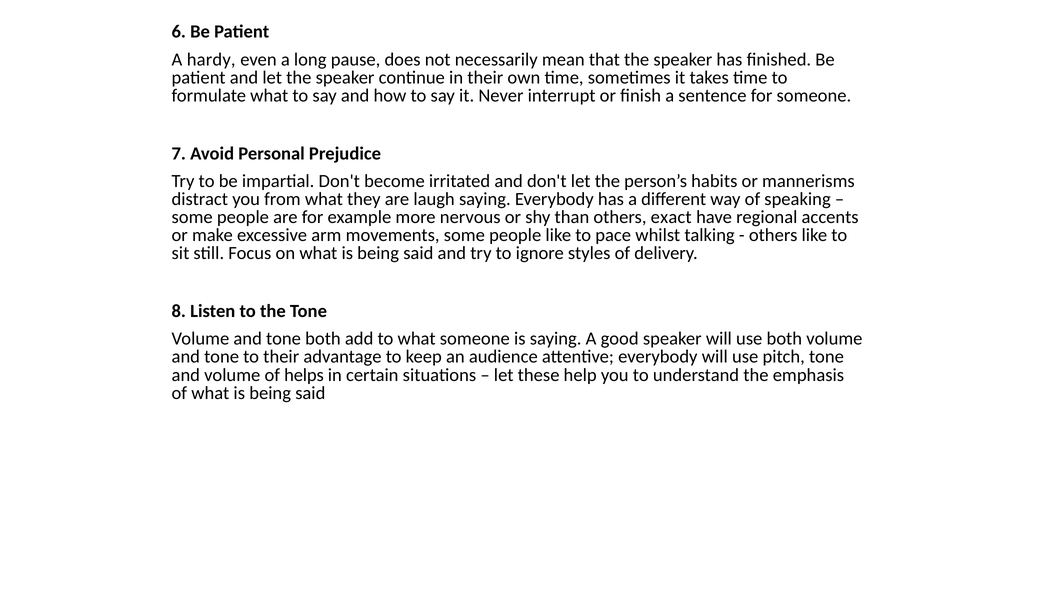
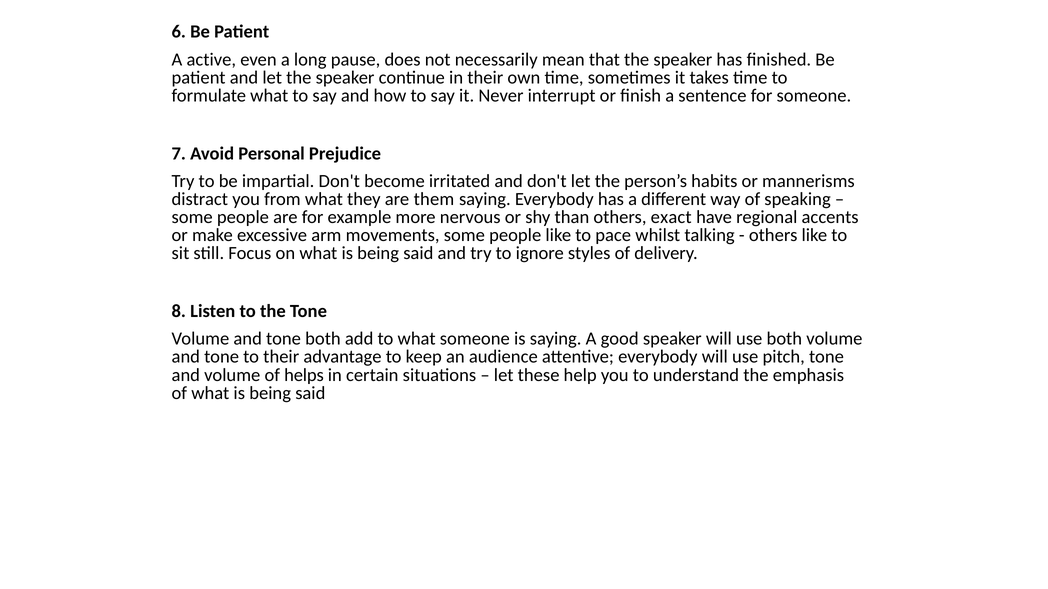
hardy: hardy -> active
laugh: laugh -> them
